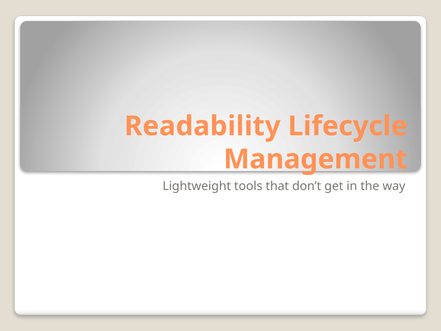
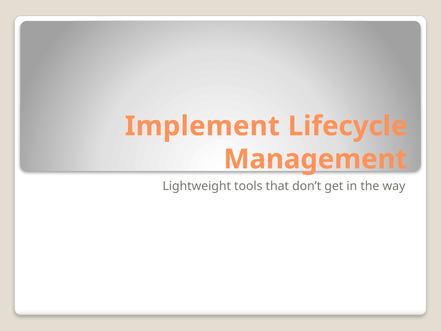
Readability: Readability -> Implement
